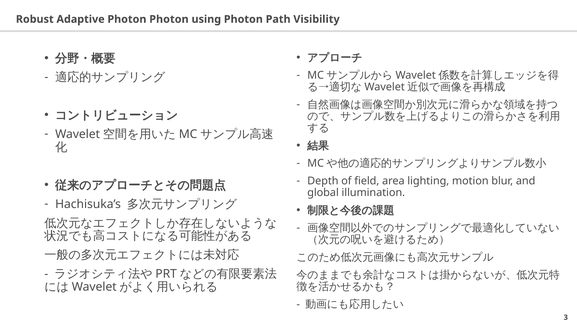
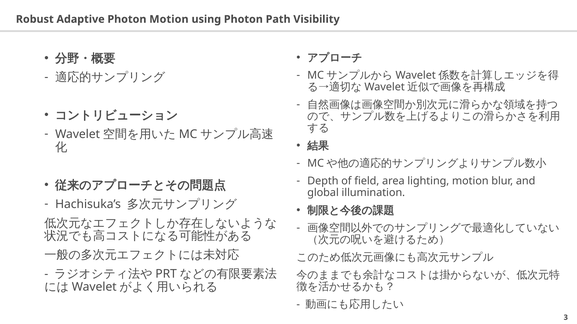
Photon Photon: Photon -> Motion
